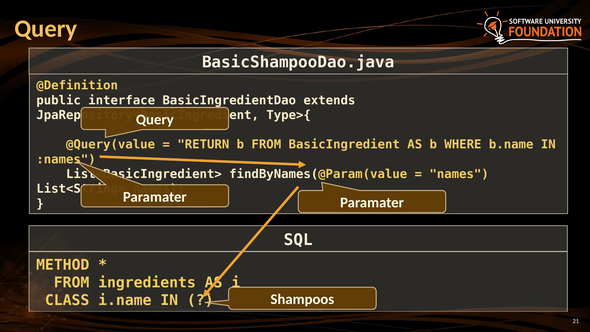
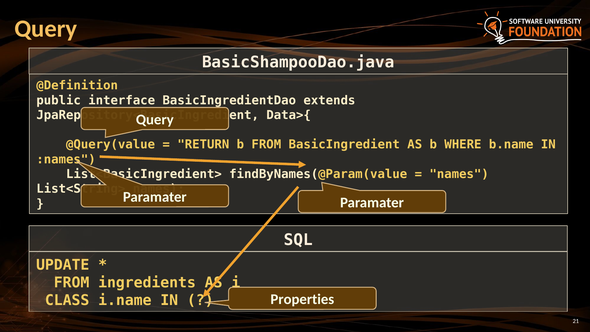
Type>{: Type>{ -> Data>{
METHOD: METHOD -> UPDATE
Shampoos: Shampoos -> Properties
